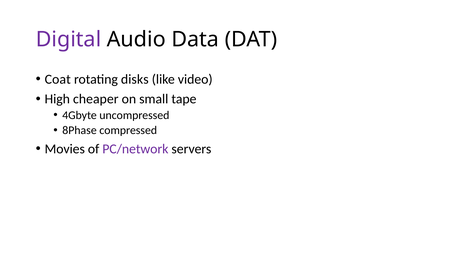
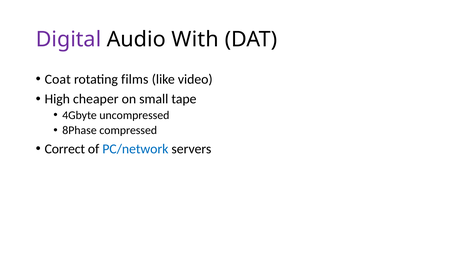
Data: Data -> With
disks: disks -> films
Movies: Movies -> Correct
PC/network colour: purple -> blue
